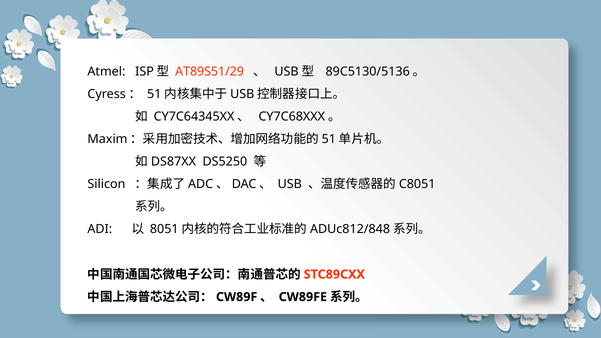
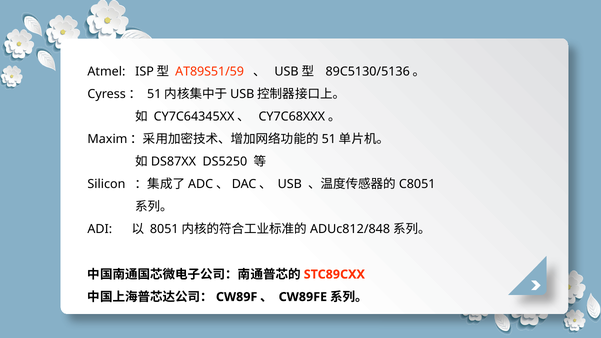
AT89S51/29: AT89S51/29 -> AT89S51/59
